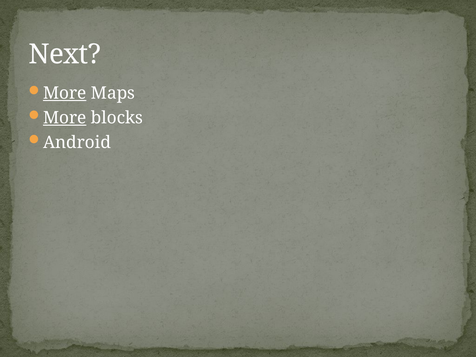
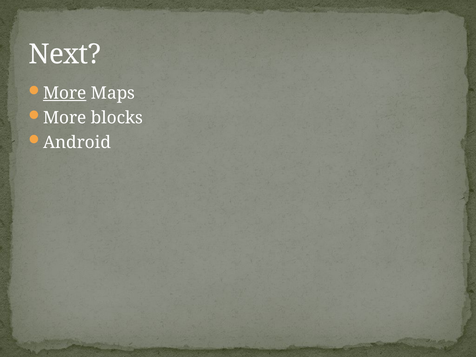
More at (65, 118) underline: present -> none
